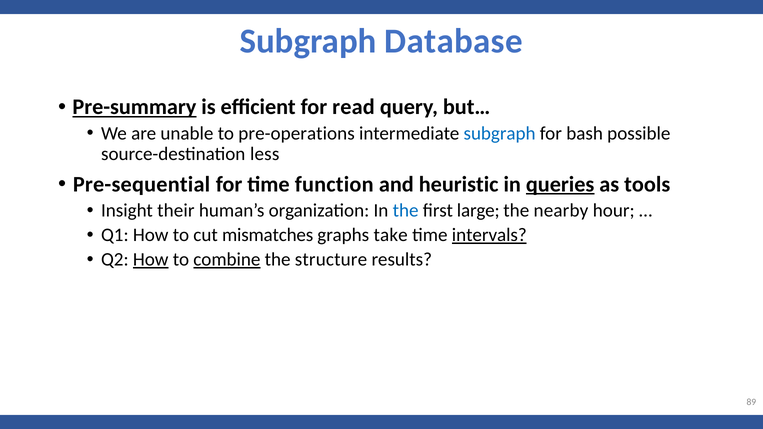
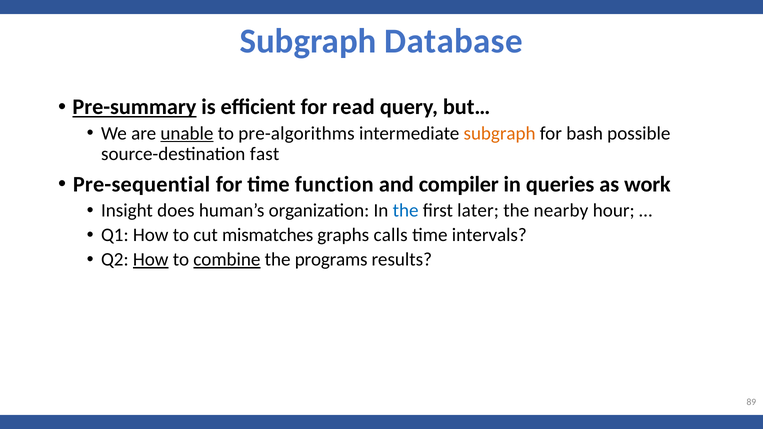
unable underline: none -> present
pre-operations: pre-operations -> pre-algorithms
subgraph at (500, 133) colour: blue -> orange
less: less -> fast
heuristic: heuristic -> compiler
queries underline: present -> none
tools: tools -> work
their: their -> does
large: large -> later
take: take -> calls
intervals underline: present -> none
structure: structure -> programs
